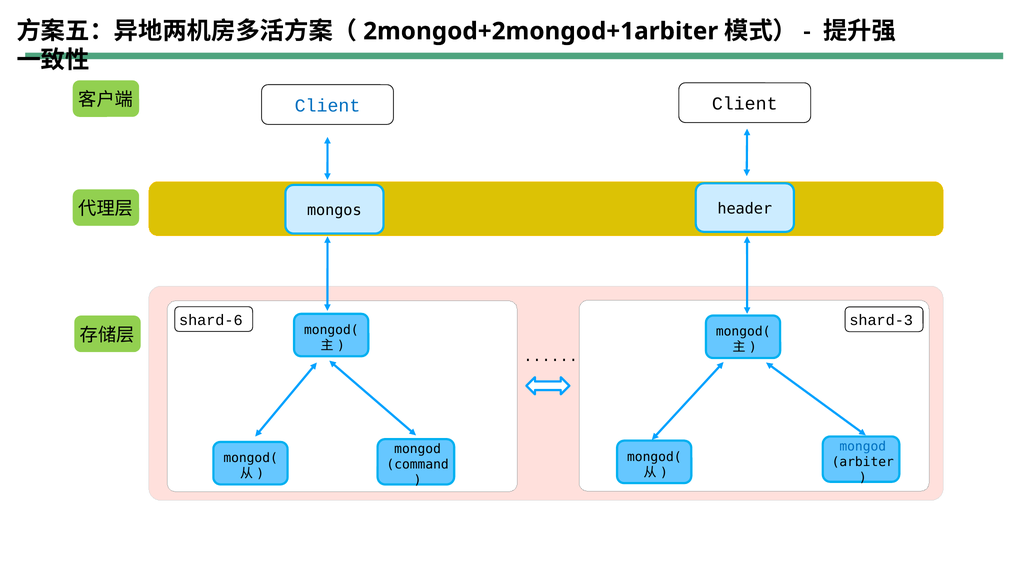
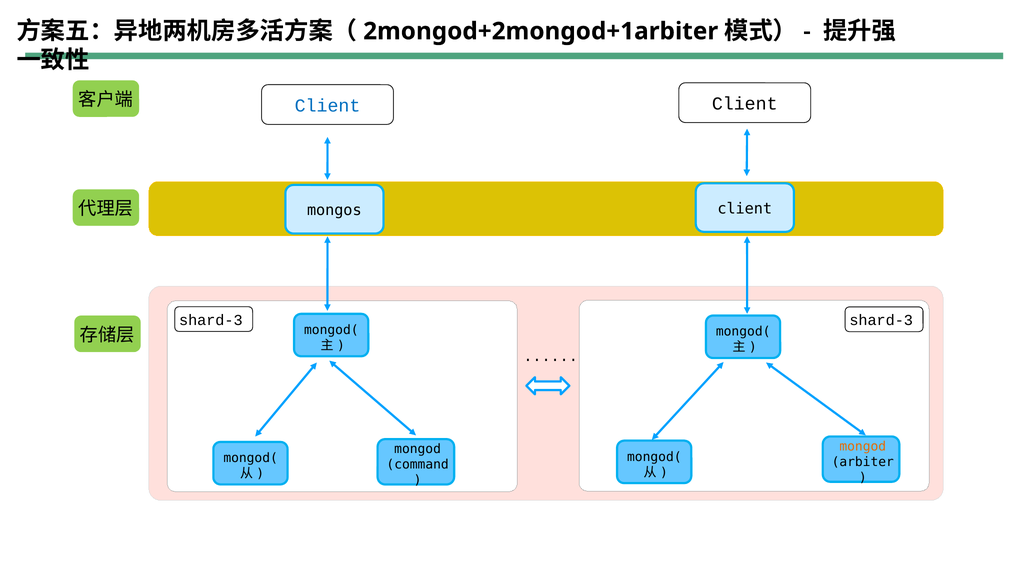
header at (745, 209): header -> client
shard-6 at (211, 320): shard-6 -> shard-3
mongod at (863, 446) colour: blue -> orange
